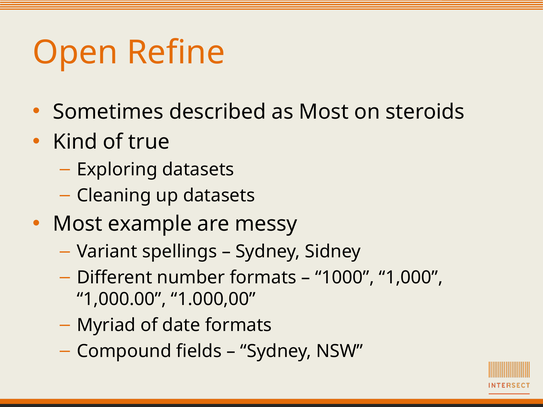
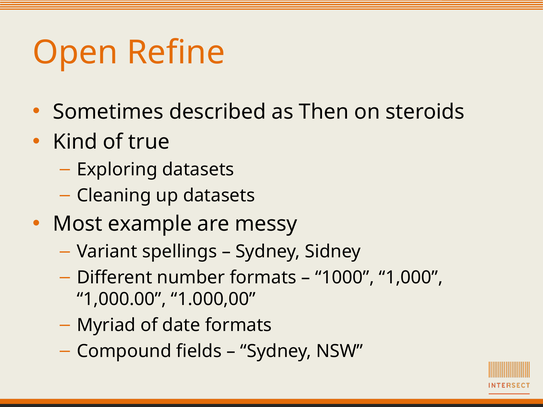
as Most: Most -> Then
